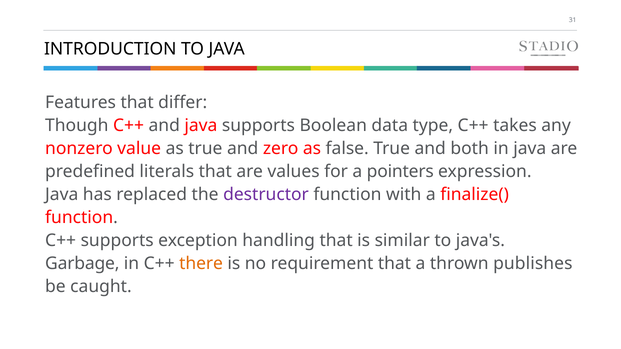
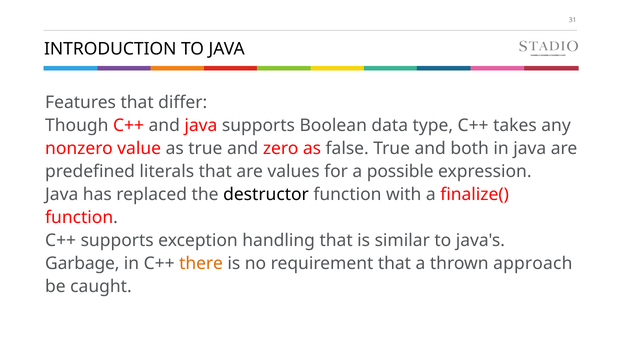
pointers: pointers -> possible
destructor colour: purple -> black
publishes: publishes -> approach
